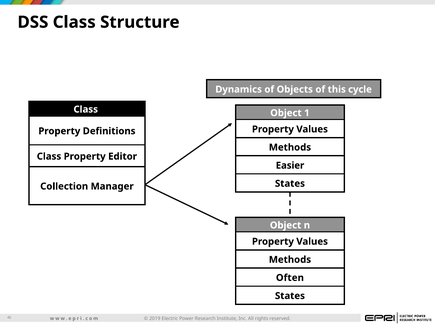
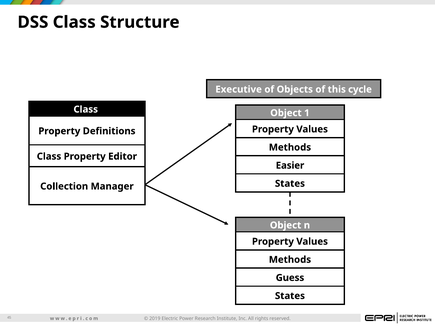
Dynamics: Dynamics -> Executive
Often: Often -> Guess
